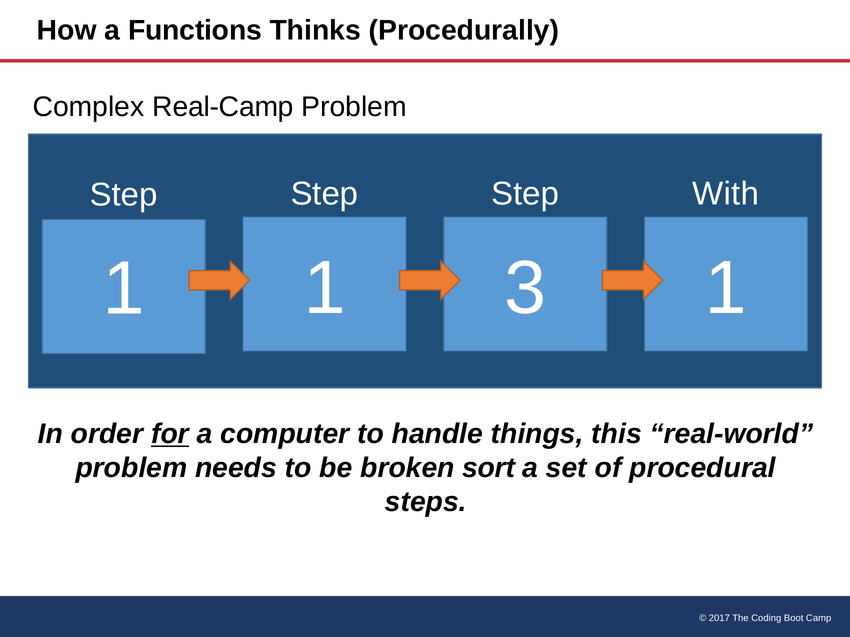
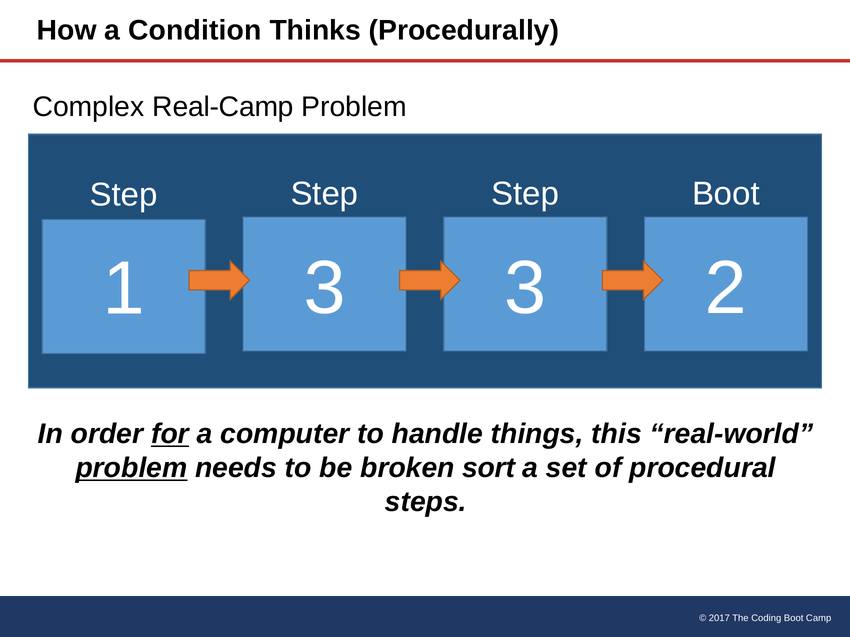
Functions: Functions -> Condition
Step With: With -> Boot
1 1: 1 -> 3
3 1: 1 -> 2
problem at (131, 468) underline: none -> present
